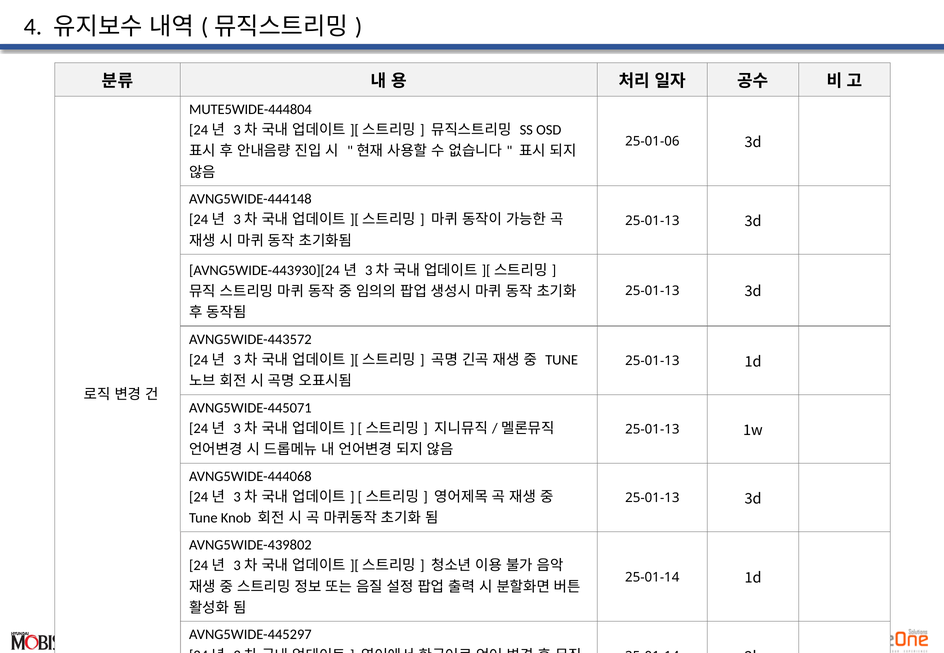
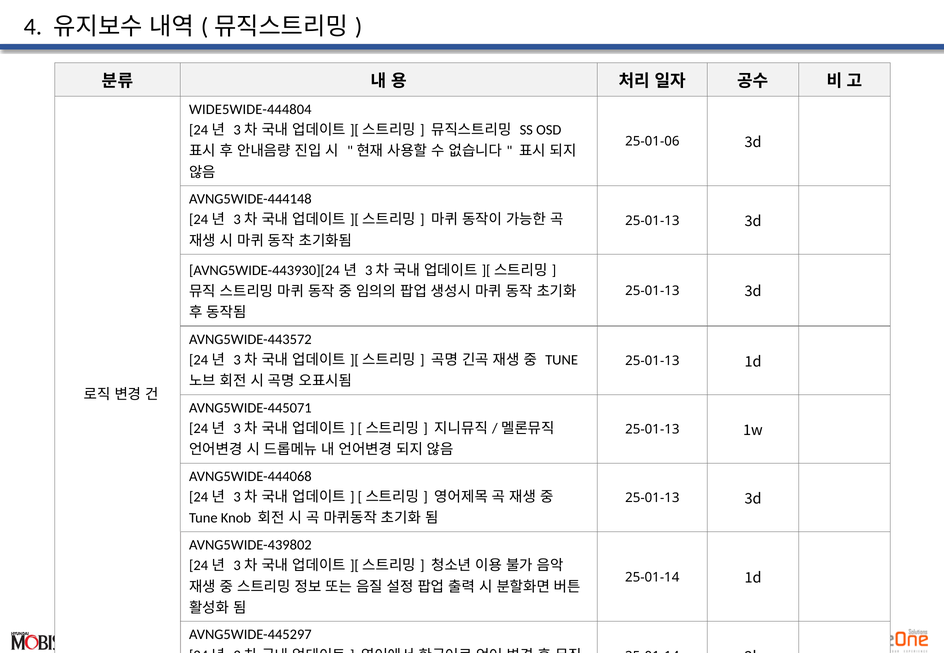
MUTE5WIDE-444804: MUTE5WIDE-444804 -> WIDE5WIDE-444804
